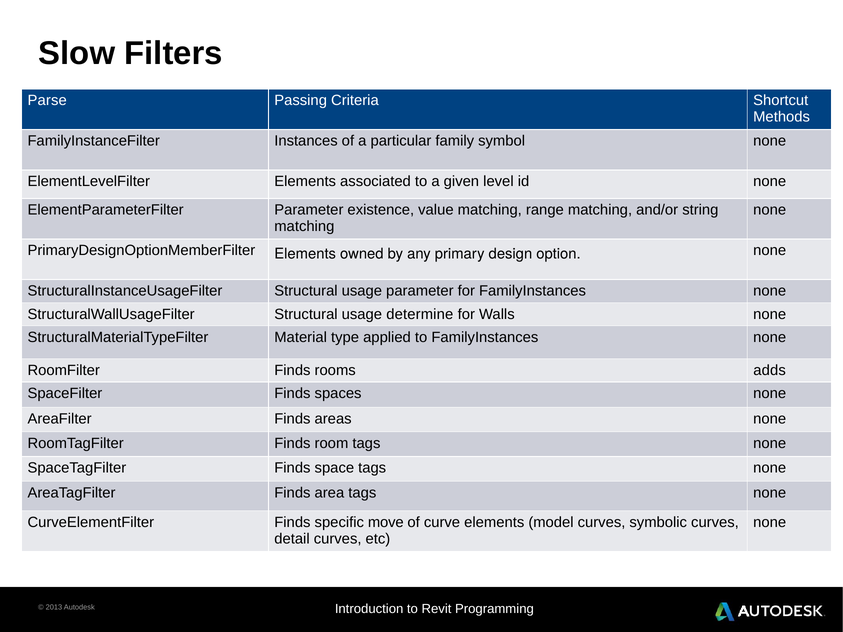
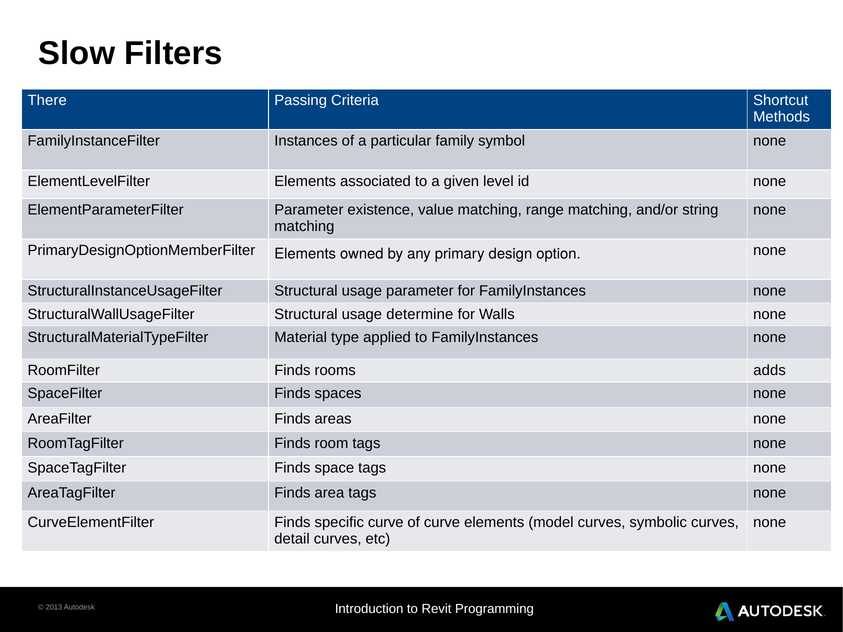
Parse: Parse -> There
specific move: move -> curve
